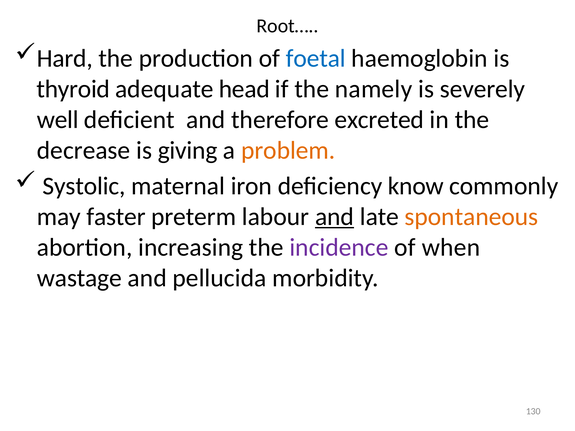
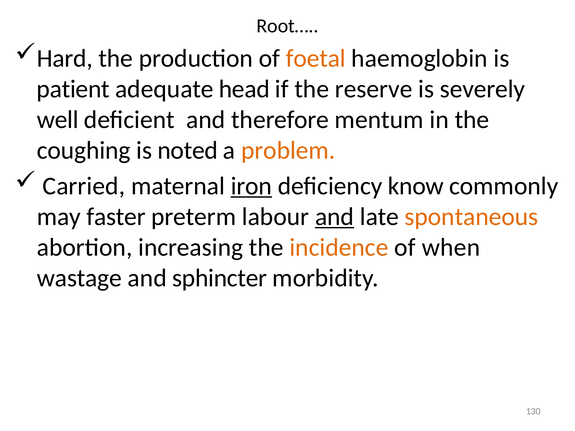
foetal colour: blue -> orange
thyroid: thyroid -> patient
namely: namely -> reserve
excreted: excreted -> mentum
decrease: decrease -> coughing
giving: giving -> noted
Systolic: Systolic -> Carried
iron underline: none -> present
incidence colour: purple -> orange
pellucida: pellucida -> sphincter
